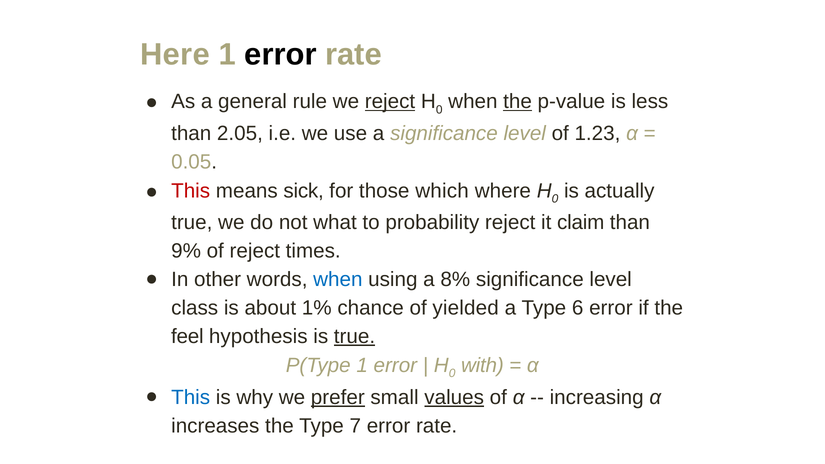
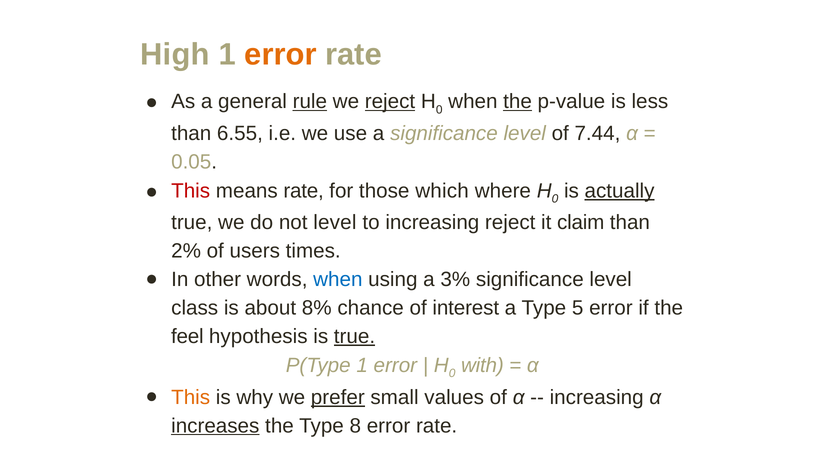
Here: Here -> High
error at (280, 55) colour: black -> orange
rule underline: none -> present
2.05: 2.05 -> 6.55
1.23: 1.23 -> 7.44
means sick: sick -> rate
actually underline: none -> present
not what: what -> level
to probability: probability -> increasing
9%: 9% -> 2%
of reject: reject -> users
8%: 8% -> 3%
1%: 1% -> 8%
yielded: yielded -> interest
6: 6 -> 5
This at (191, 397) colour: blue -> orange
values underline: present -> none
increases underline: none -> present
7: 7 -> 8
